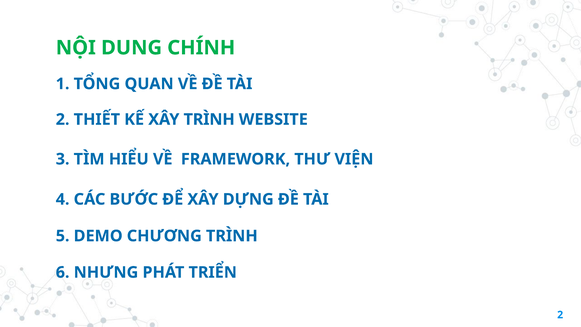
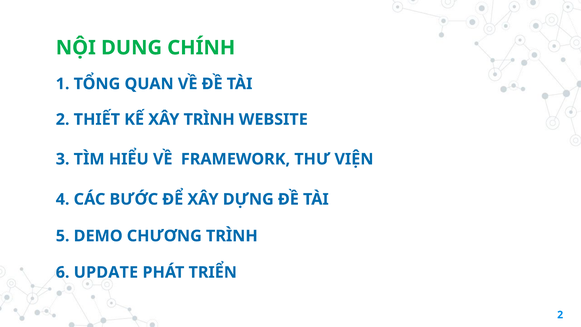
NHƯNG: NHƯNG -> UPDATE
